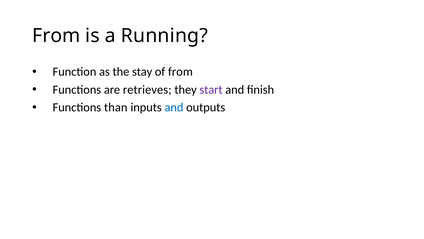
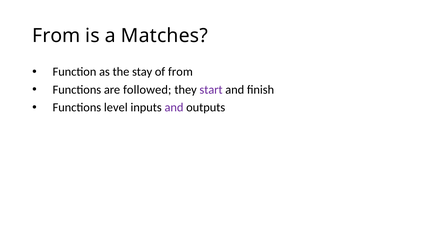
Running: Running -> Matches
retrieves: retrieves -> followed
than: than -> level
and at (174, 107) colour: blue -> purple
